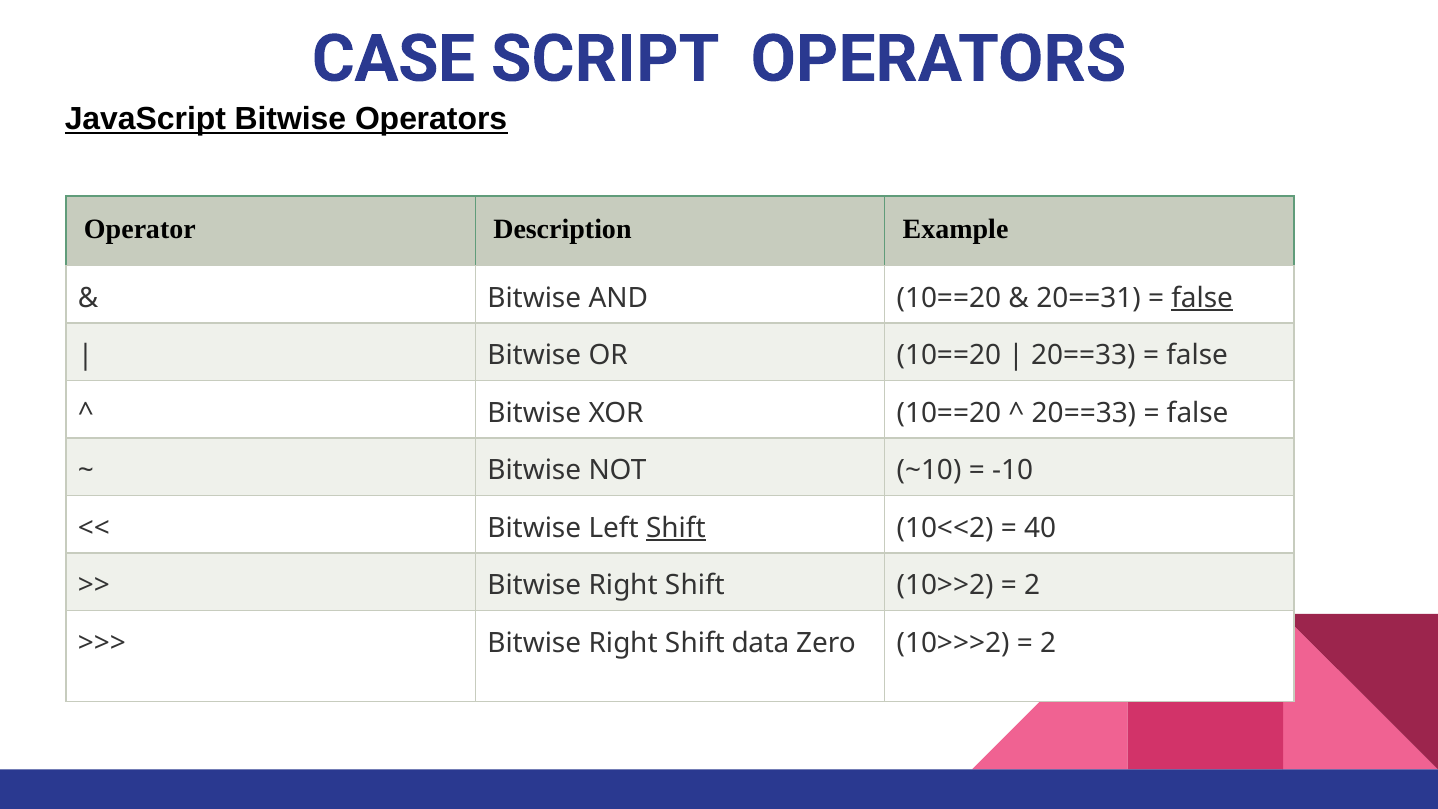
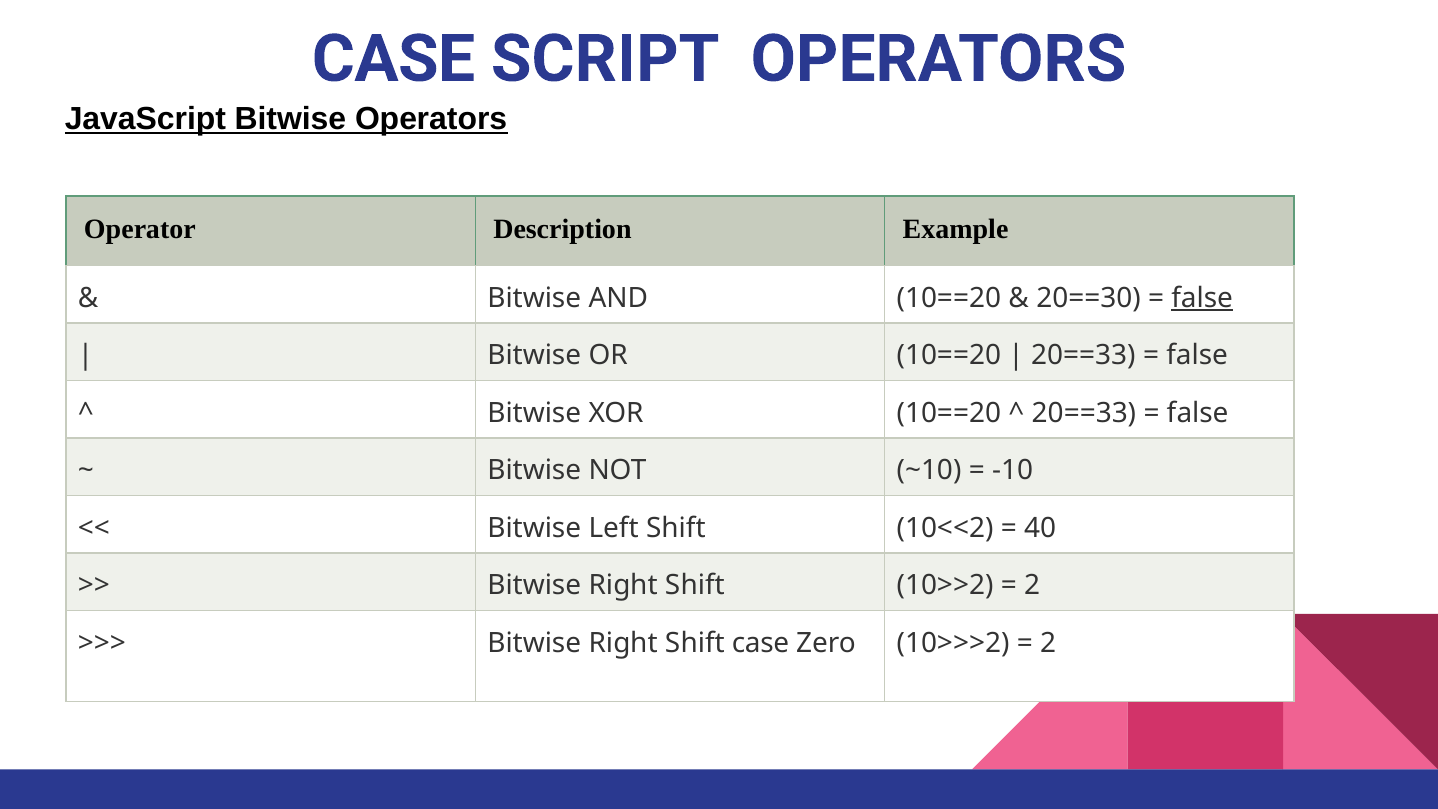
20==31: 20==31 -> 20==30
Shift at (676, 528) underline: present -> none
Shift data: data -> case
